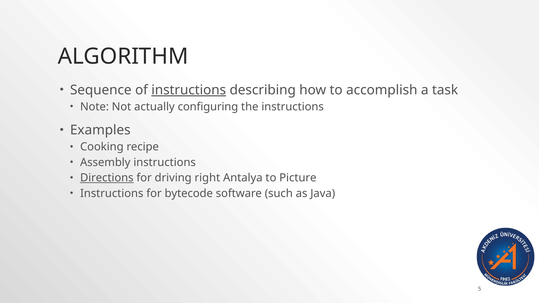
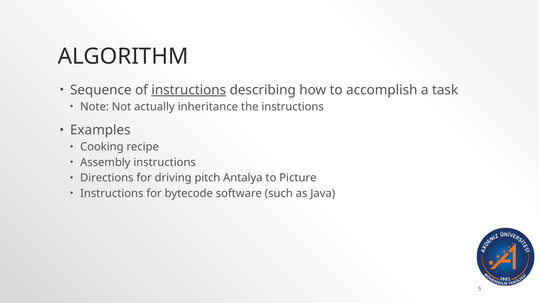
configuring: configuring -> inheritance
Directions underline: present -> none
right: right -> pitch
